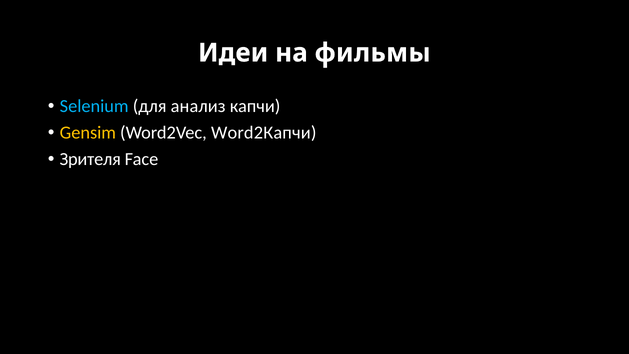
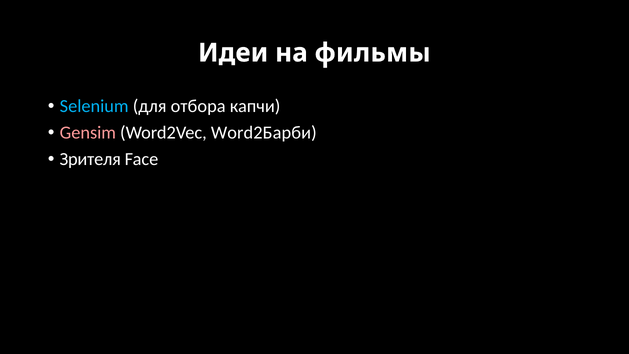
анализ: анализ -> отбора
Gensim colour: yellow -> pink
Word2Капчи: Word2Капчи -> Word2Барби
